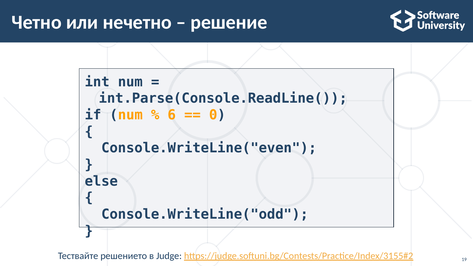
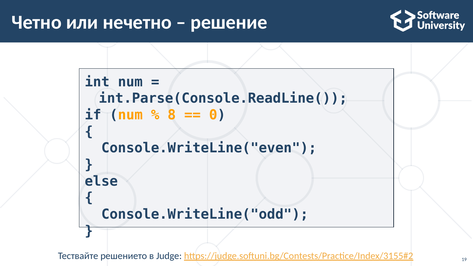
6: 6 -> 8
